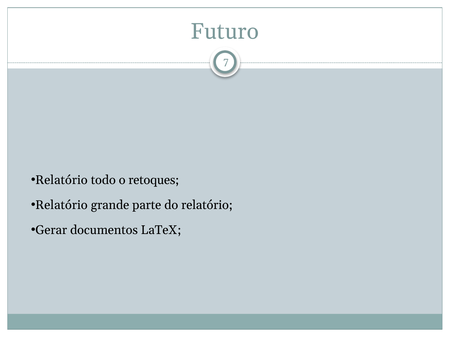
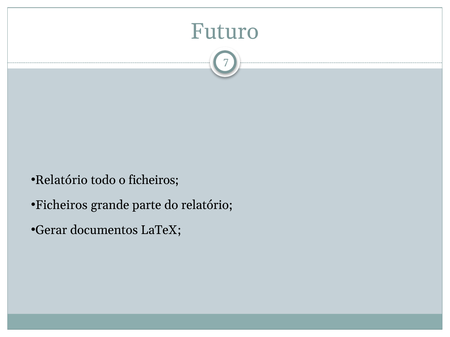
o retoques: retoques -> ficheiros
Relatório at (62, 205): Relatório -> Ficheiros
